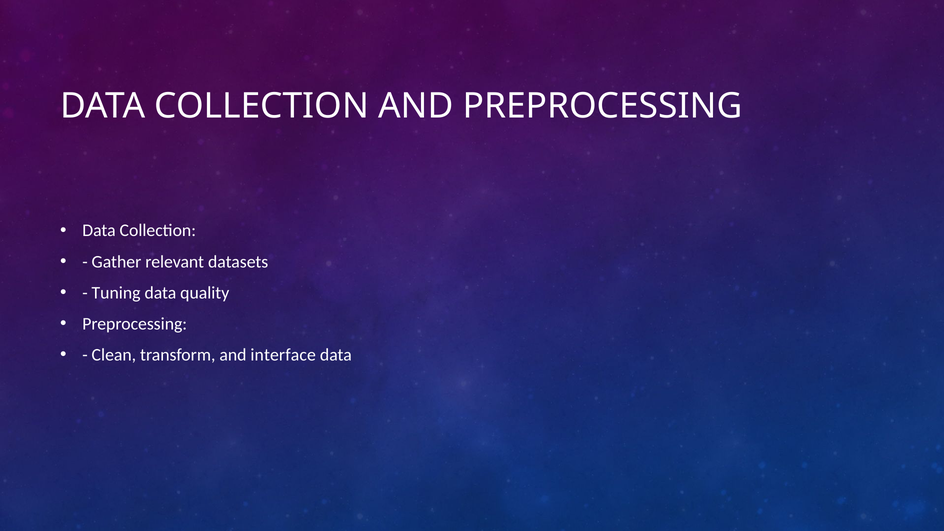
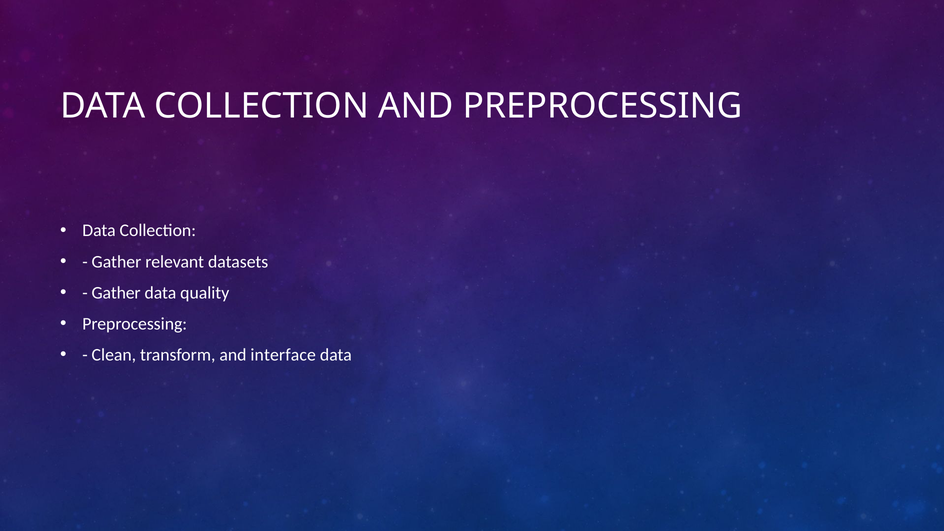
Tuning at (116, 293): Tuning -> Gather
